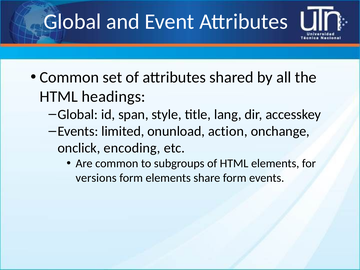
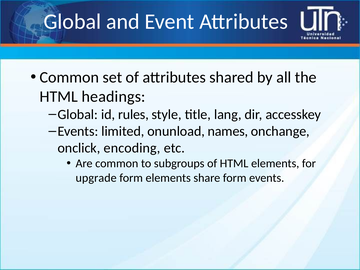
span: span -> rules
action: action -> names
versions: versions -> upgrade
